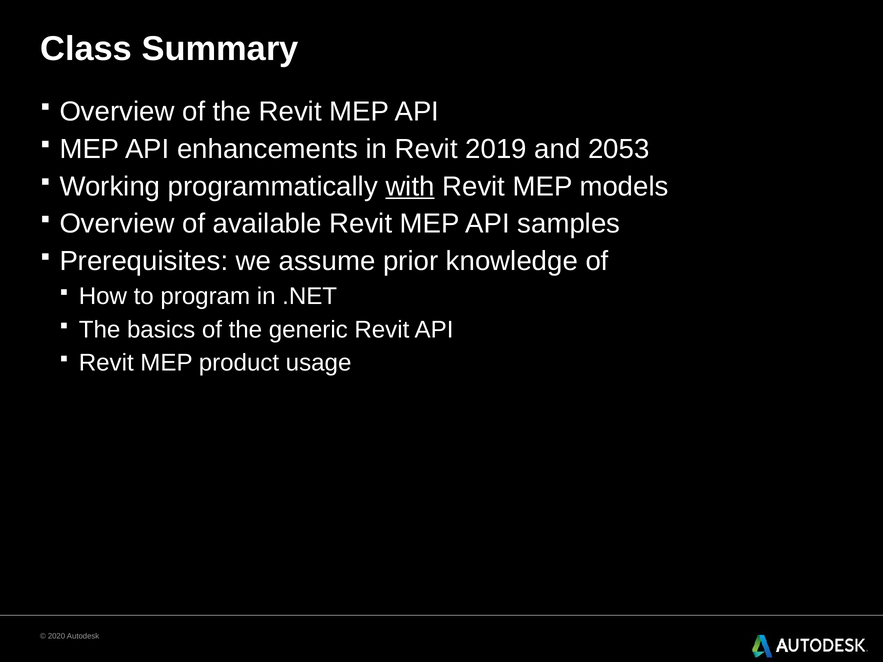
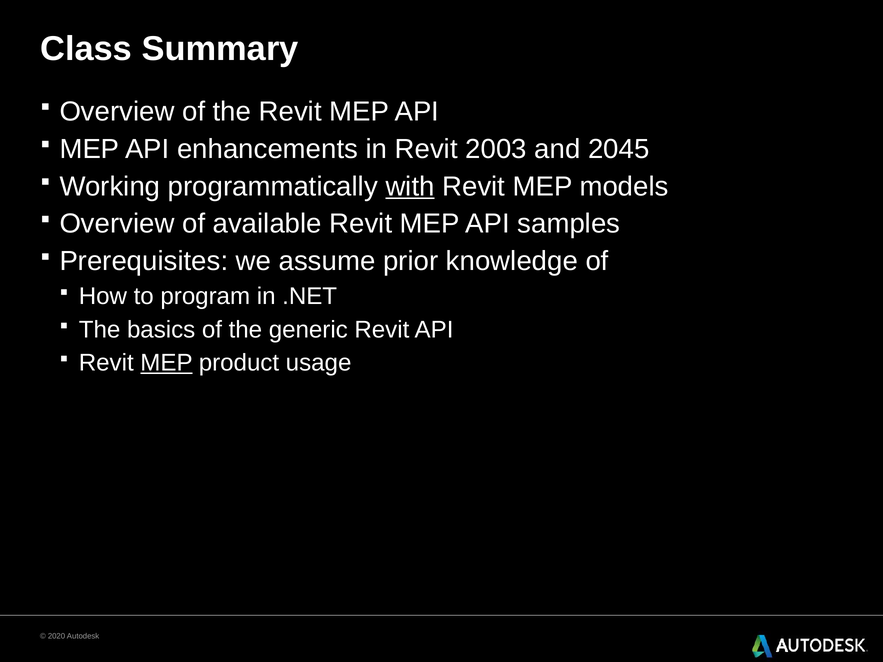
2019: 2019 -> 2003
2053: 2053 -> 2045
MEP at (166, 363) underline: none -> present
